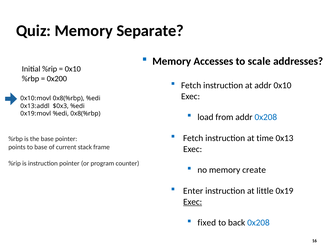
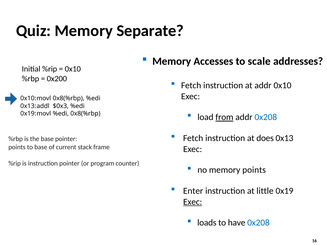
from underline: none -> present
time: time -> does
memory create: create -> points
fixed: fixed -> loads
back: back -> have
